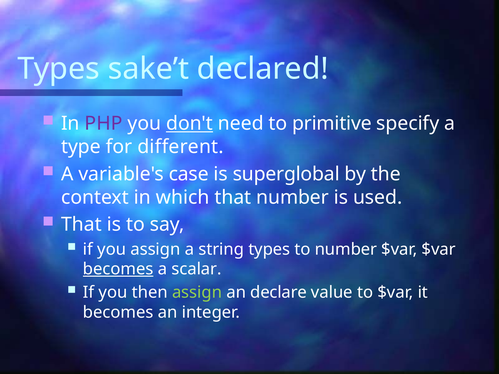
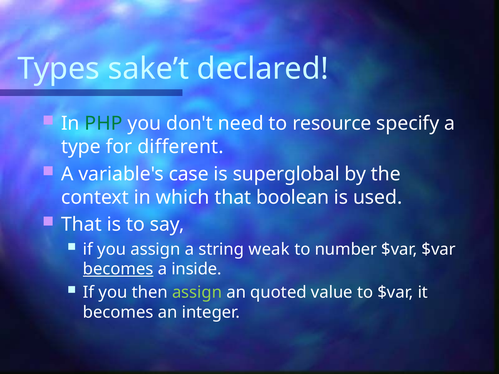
PHP colour: purple -> green
don't underline: present -> none
primitive: primitive -> resource
that number: number -> boolean
string types: types -> weak
scalar: scalar -> inside
declare: declare -> quoted
